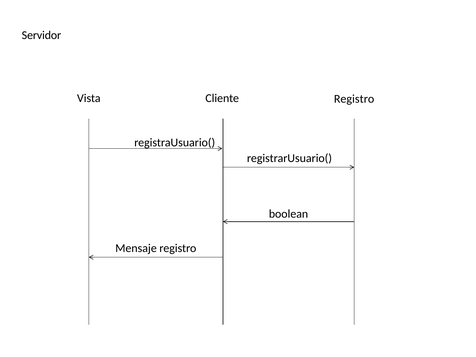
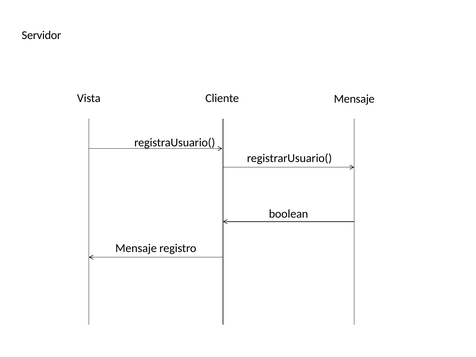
Cliente Registro: Registro -> Mensaje
